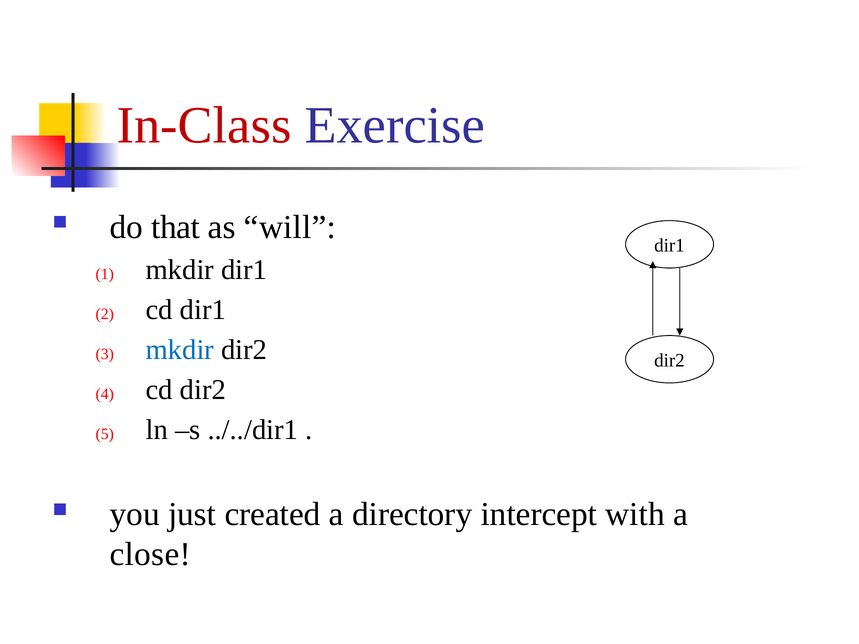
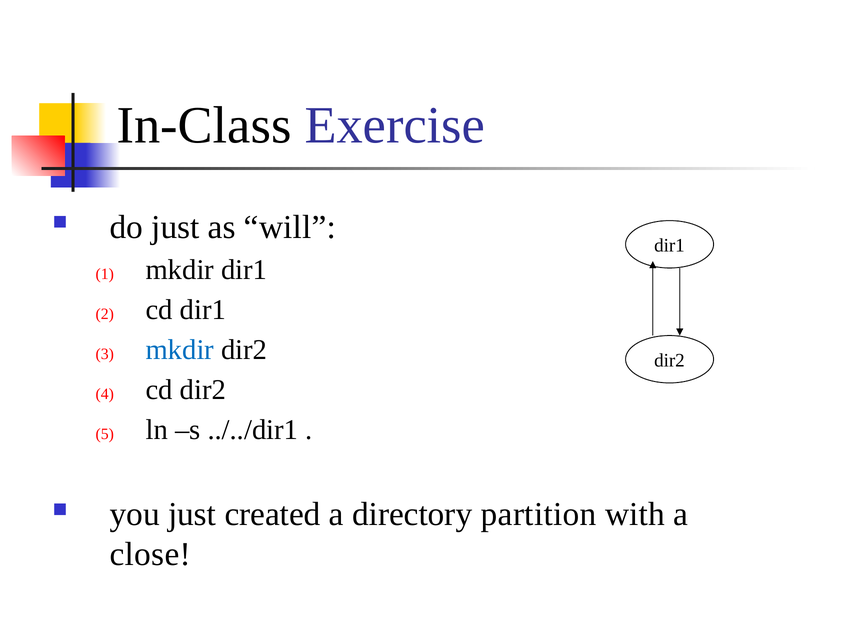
In-Class colour: red -> black
do that: that -> just
intercept: intercept -> partition
